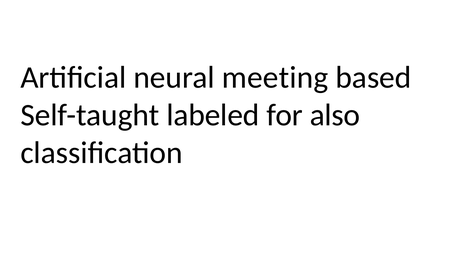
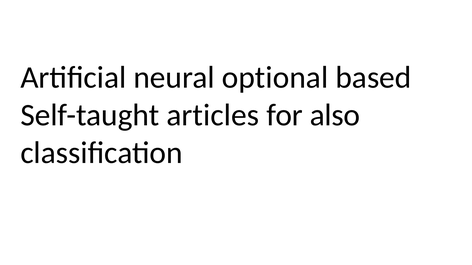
meeting: meeting -> optional
labeled: labeled -> articles
